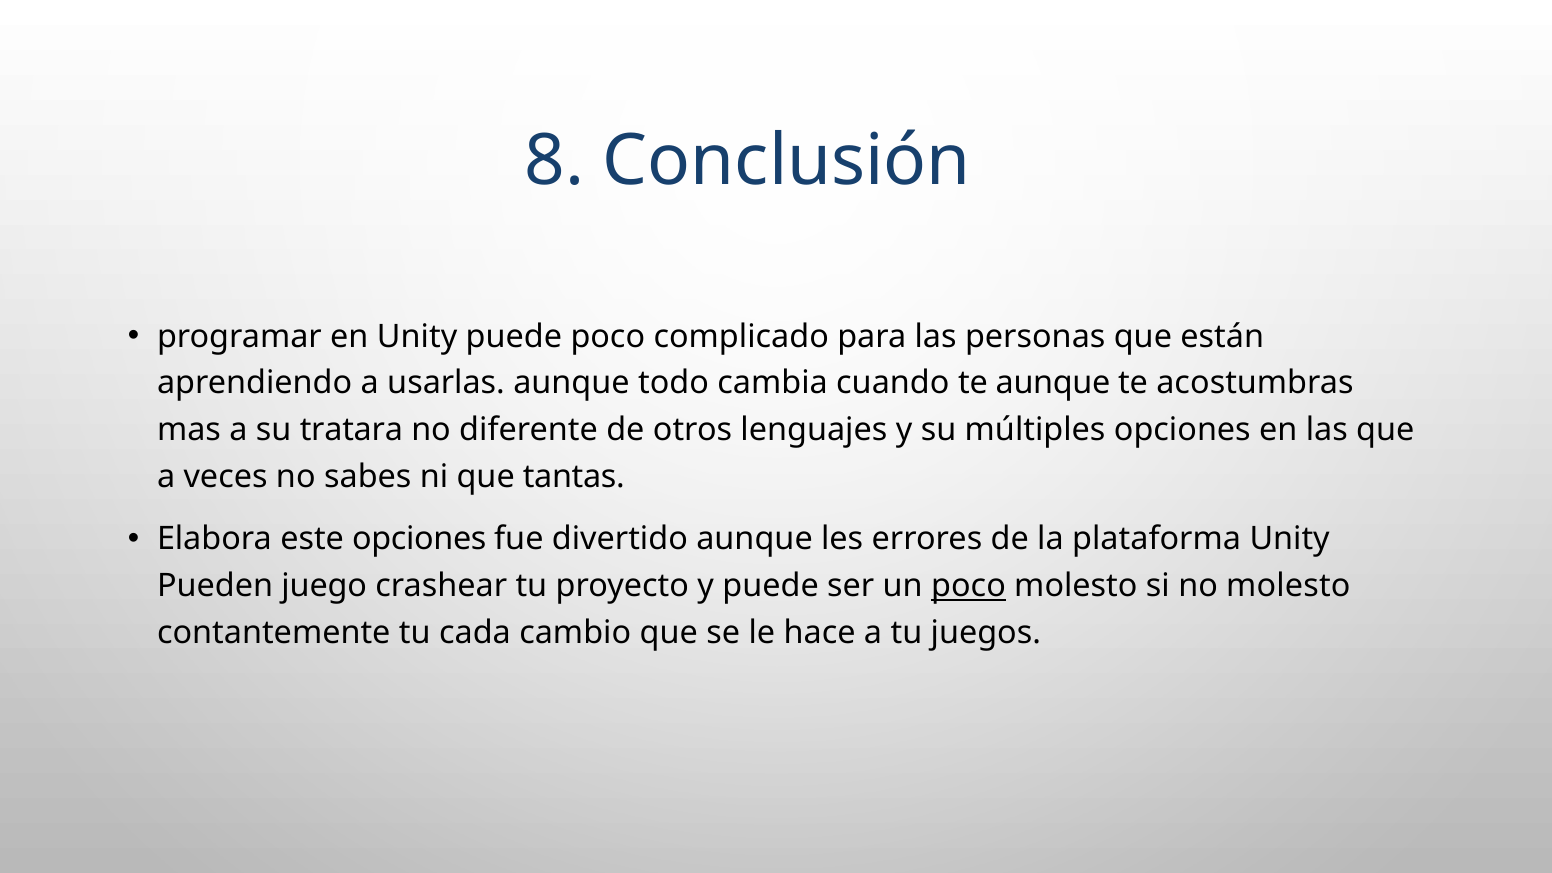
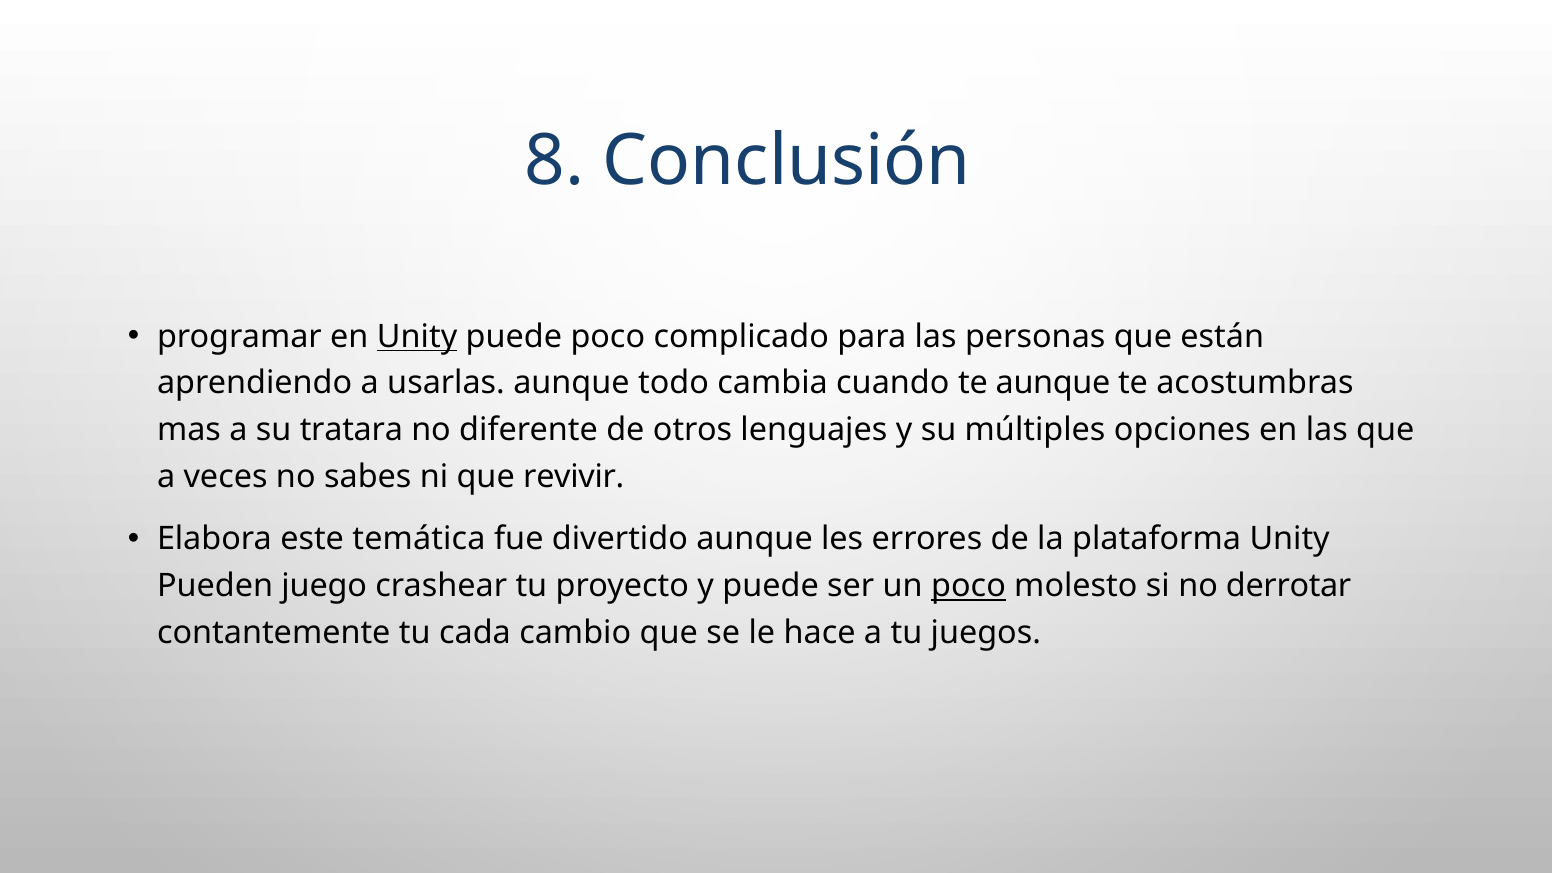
Unity at (417, 337) underline: none -> present
tantas: tantas -> revivir
este opciones: opciones -> temática
no molesto: molesto -> derrotar
